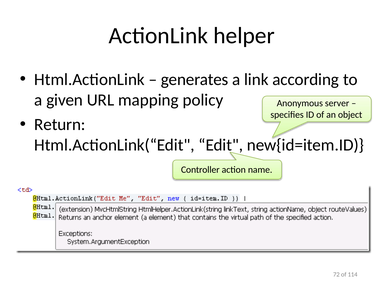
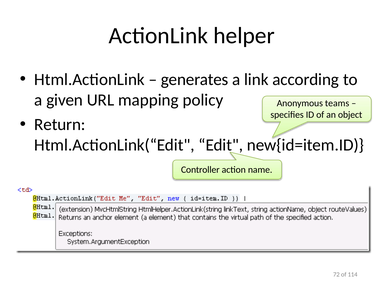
server: server -> teams
